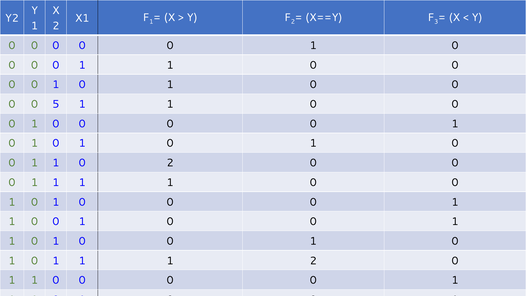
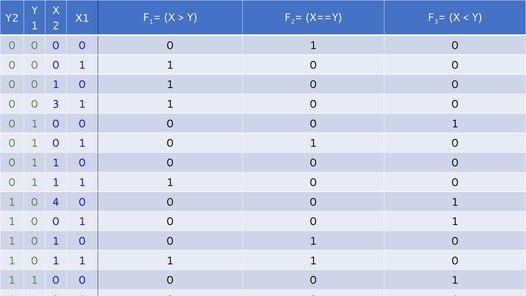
0 5: 5 -> 3
2 at (170, 163): 2 -> 0
1 at (56, 202): 1 -> 4
2 at (313, 261): 2 -> 1
